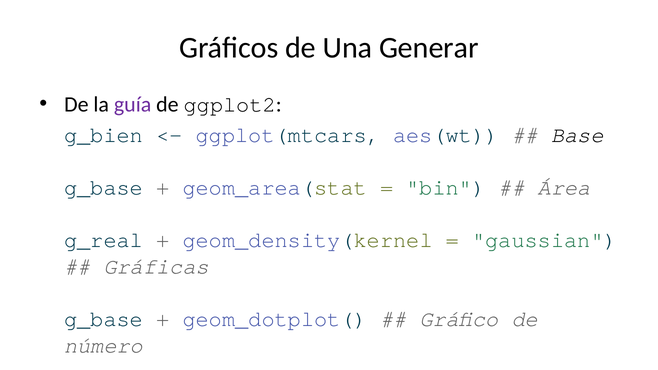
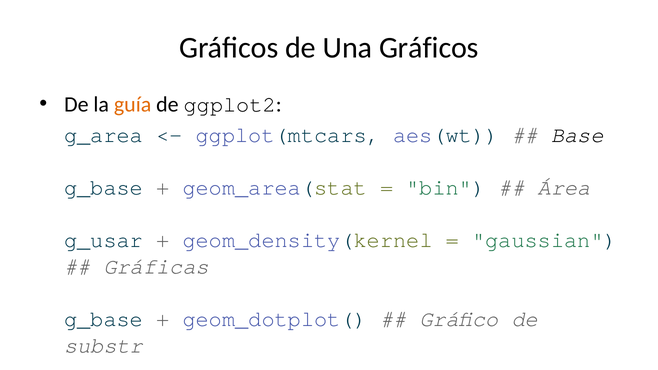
Una Generar: Generar -> Gráficos
guía colour: purple -> orange
g_bien: g_bien -> g_area
g_real: g_real -> g_usar
número: número -> substr
